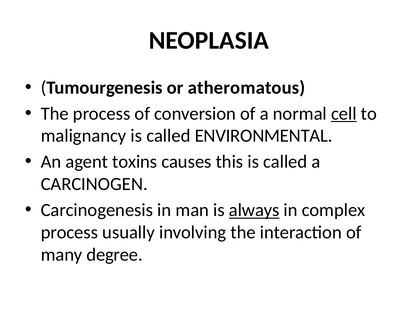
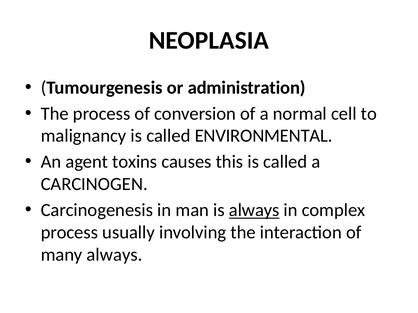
atheromatous: atheromatous -> administration
cell underline: present -> none
many degree: degree -> always
